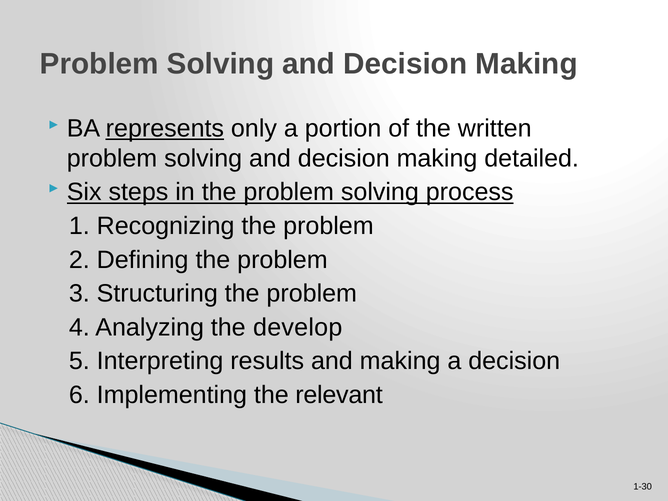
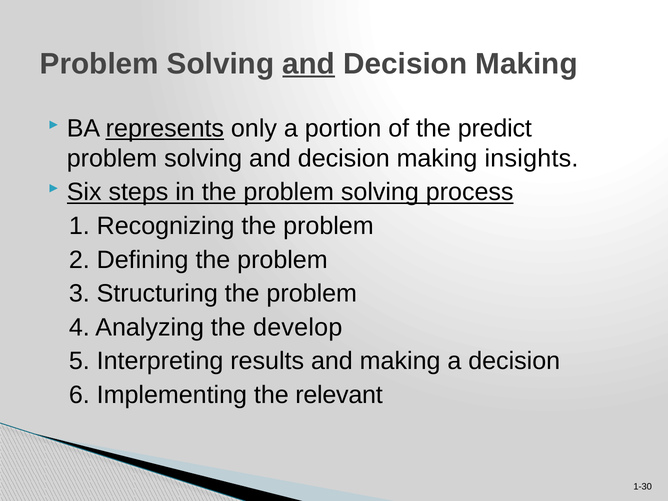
and at (309, 64) underline: none -> present
written: written -> predict
detailed: detailed -> insights
